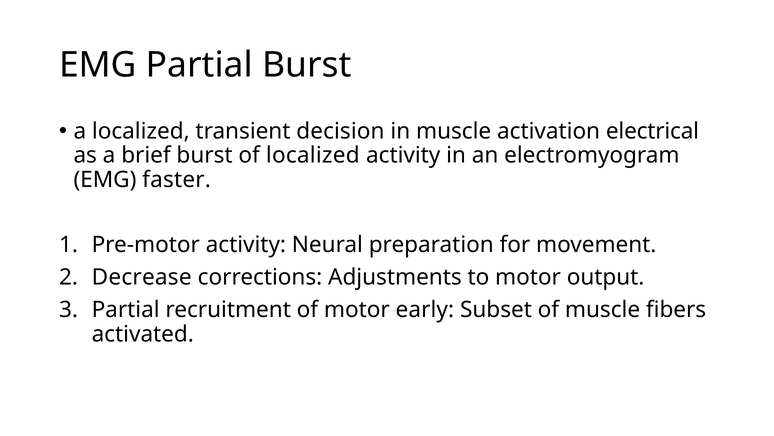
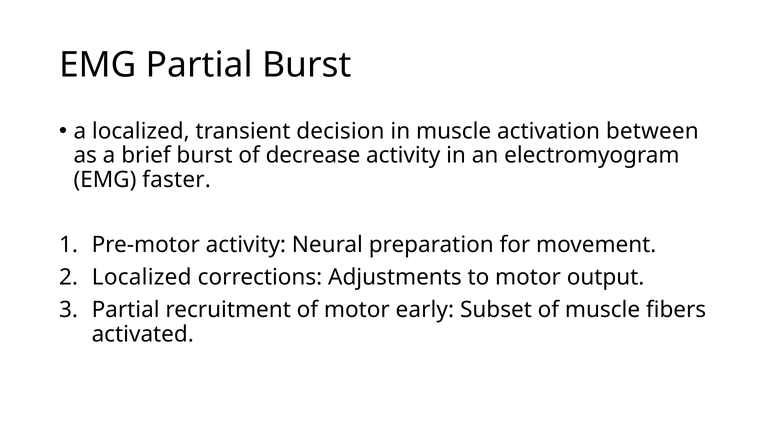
electrical: electrical -> between
of localized: localized -> decrease
Decrease at (142, 277): Decrease -> Localized
